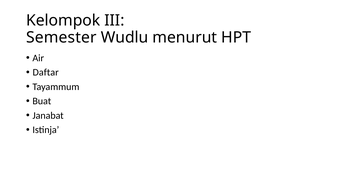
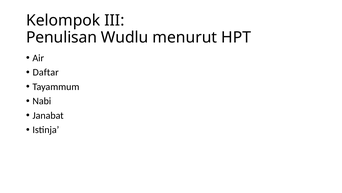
Semester: Semester -> Penulisan
Buat: Buat -> Nabi
